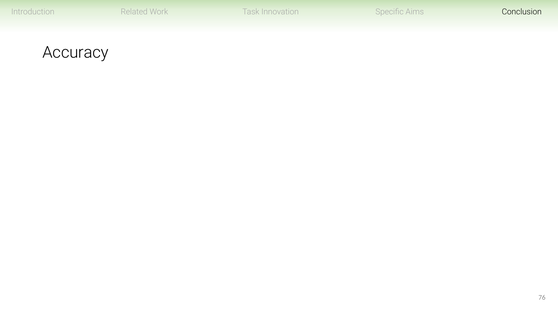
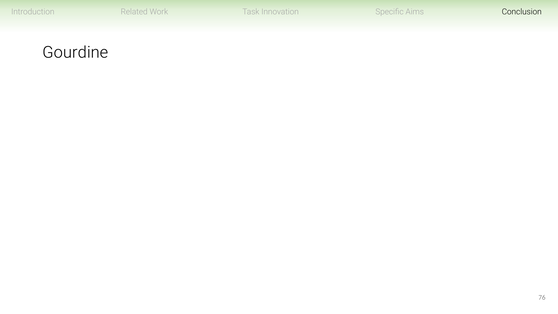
Accuracy: Accuracy -> Gourdine
